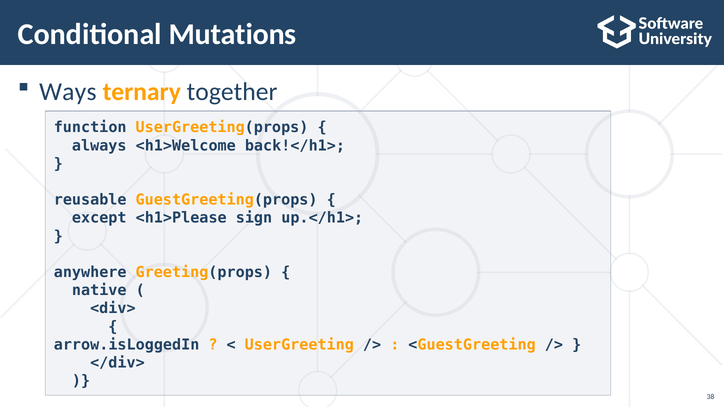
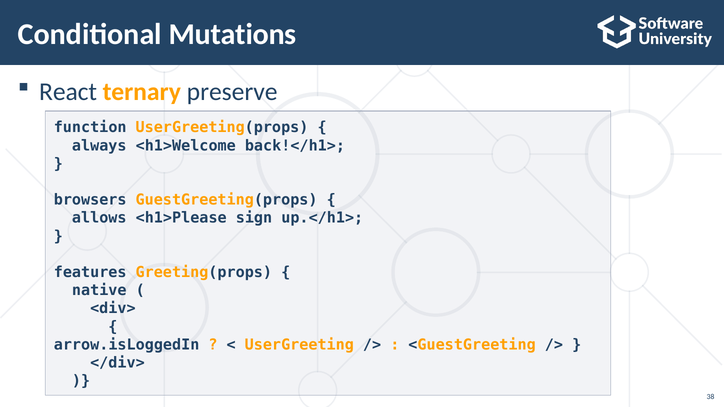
Ways: Ways -> React
together: together -> preserve
reusable: reusable -> browsers
except: except -> allows
anywhere: anywhere -> features
